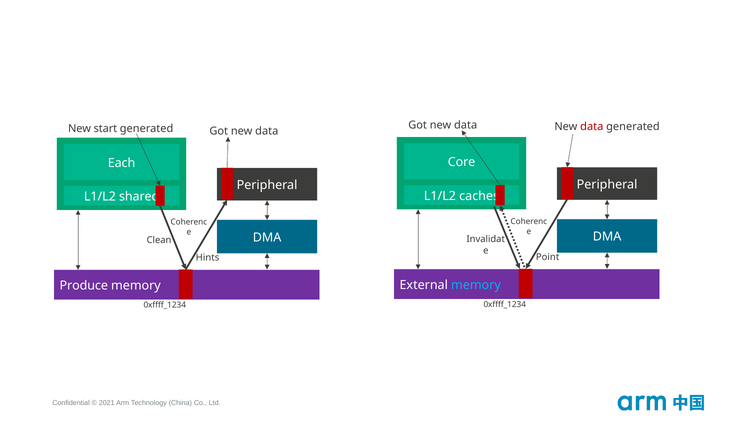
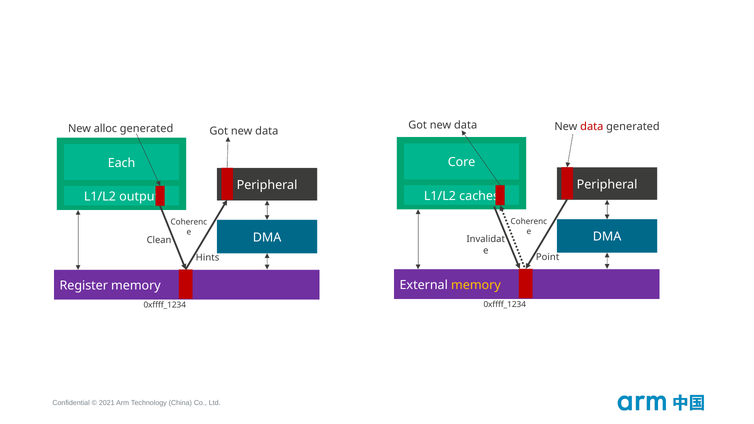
start: start -> alloc
shared: shared -> output
memory at (476, 285) colour: light blue -> yellow
Produce: Produce -> Register
